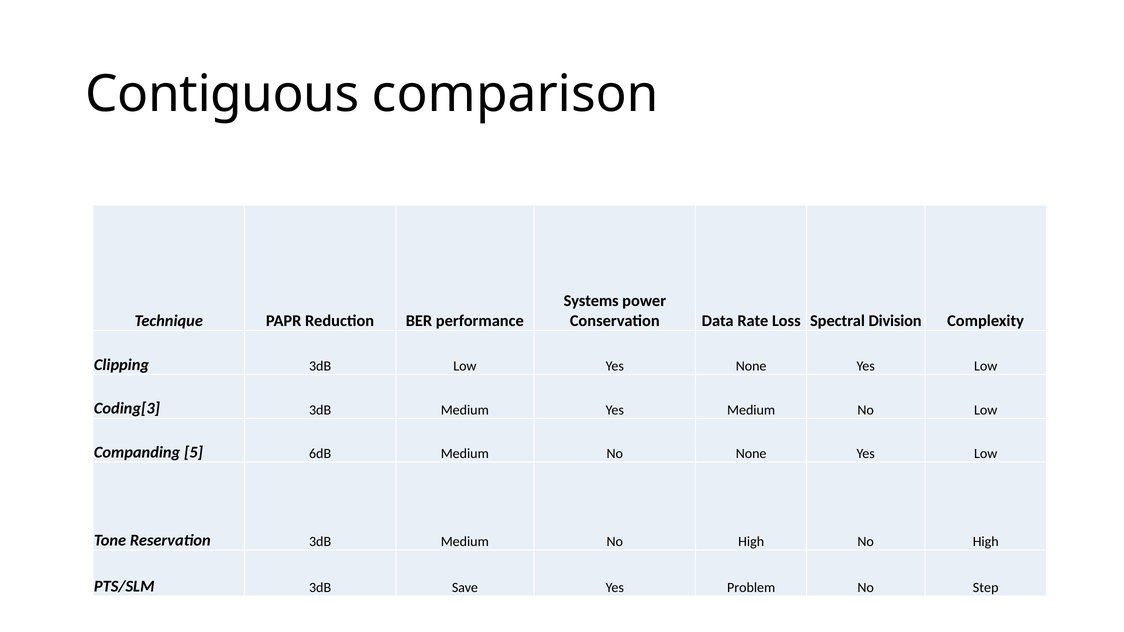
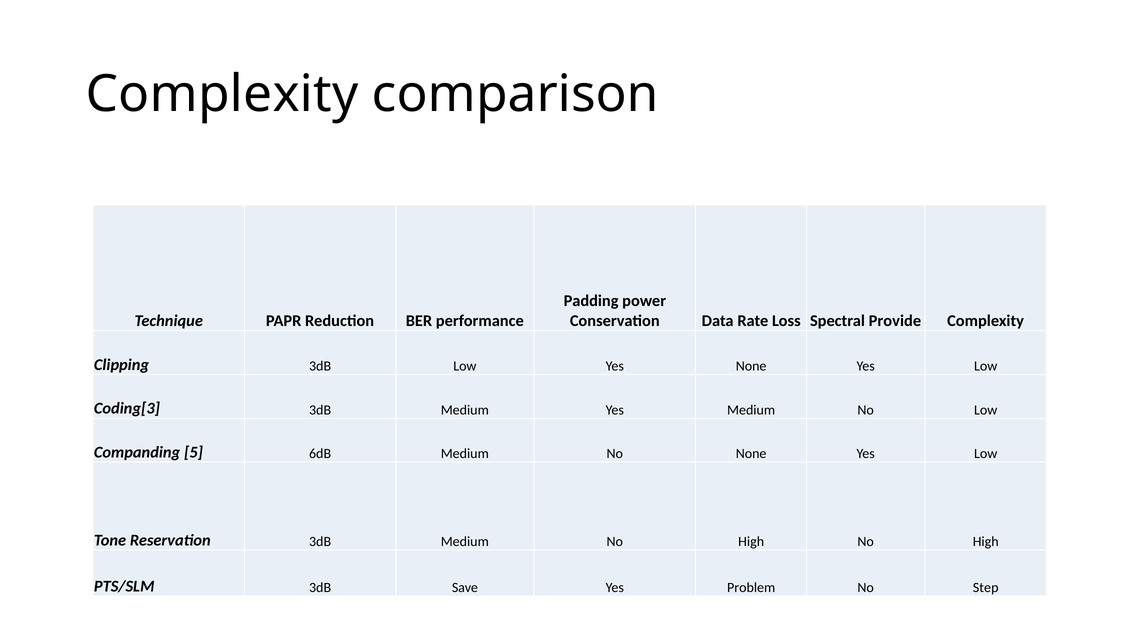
Contiguous at (222, 94): Contiguous -> Complexity
Systems: Systems -> Padding
Division: Division -> Provide
